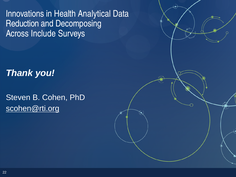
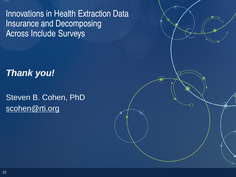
Analytical: Analytical -> Extraction
Reduction: Reduction -> Insurance
